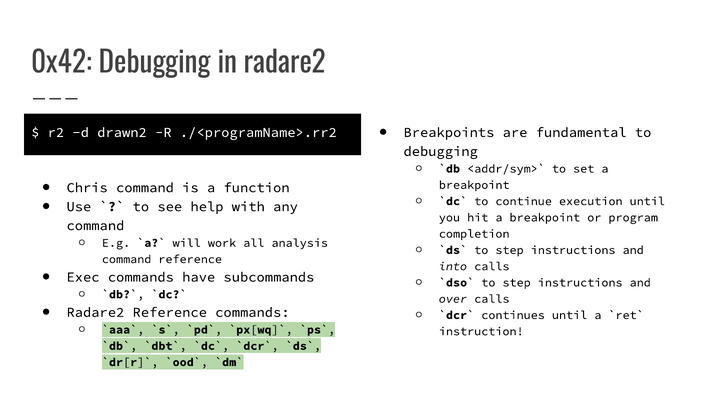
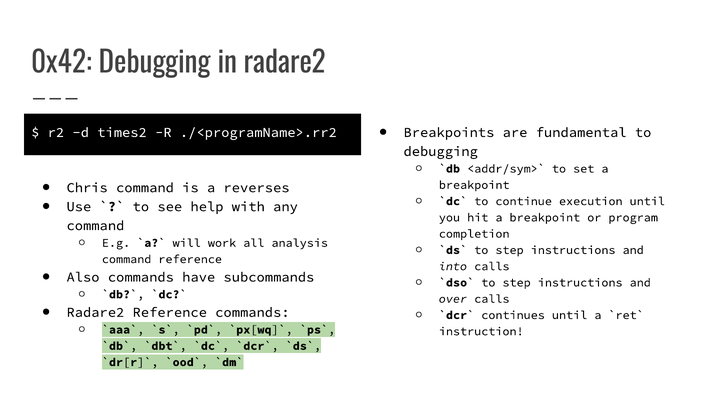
drawn2: drawn2 -> times2
function: function -> reverses
Exec: Exec -> Also
